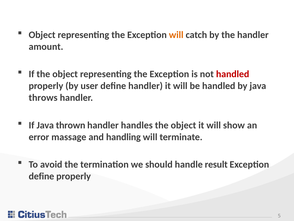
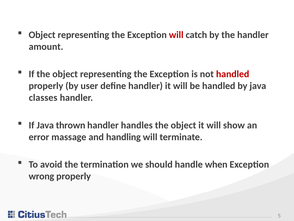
will at (176, 35) colour: orange -> red
throws: throws -> classes
result: result -> when
define at (41, 176): define -> wrong
